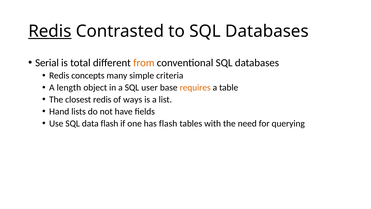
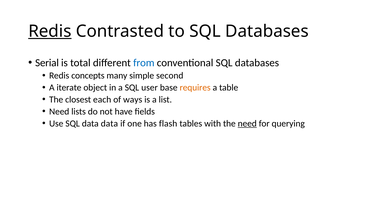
from colour: orange -> blue
criteria: criteria -> second
length: length -> iterate
closest redis: redis -> each
Hand at (59, 111): Hand -> Need
data flash: flash -> data
need at (247, 123) underline: none -> present
